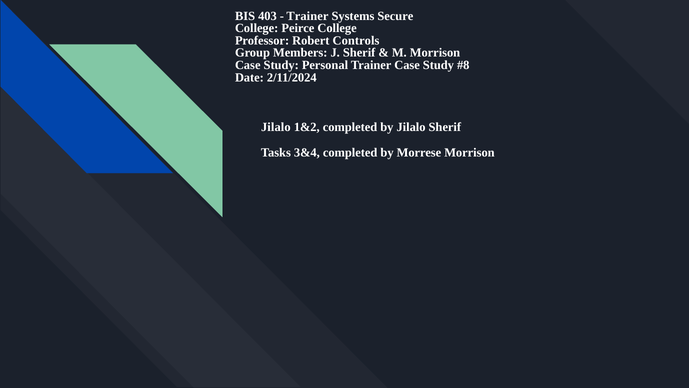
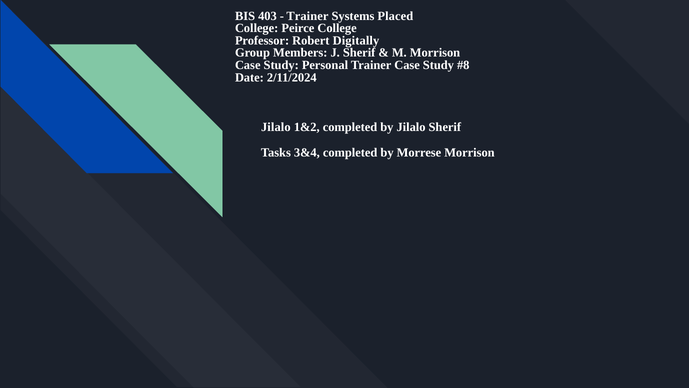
Secure: Secure -> Placed
Controls: Controls -> Digitally
